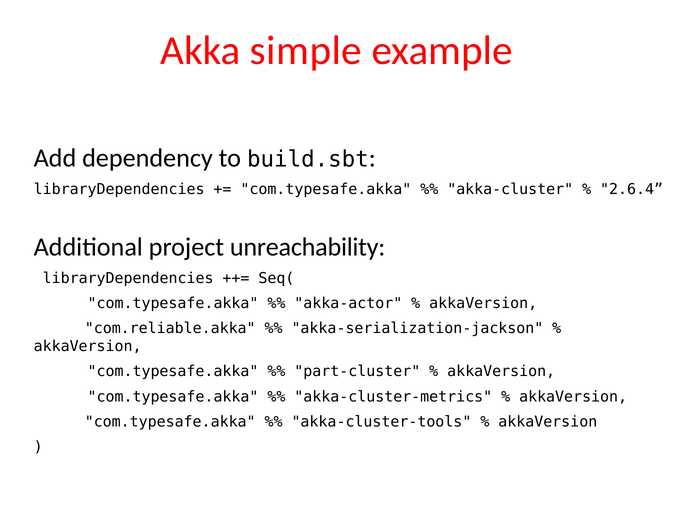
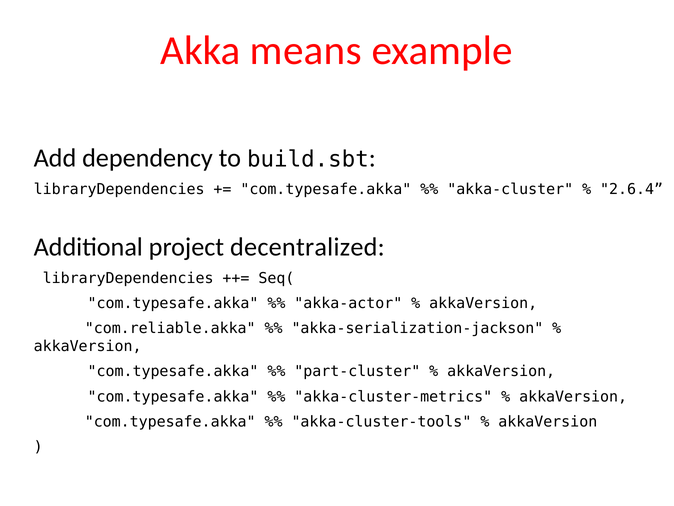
simple: simple -> means
unreachability: unreachability -> decentralized
